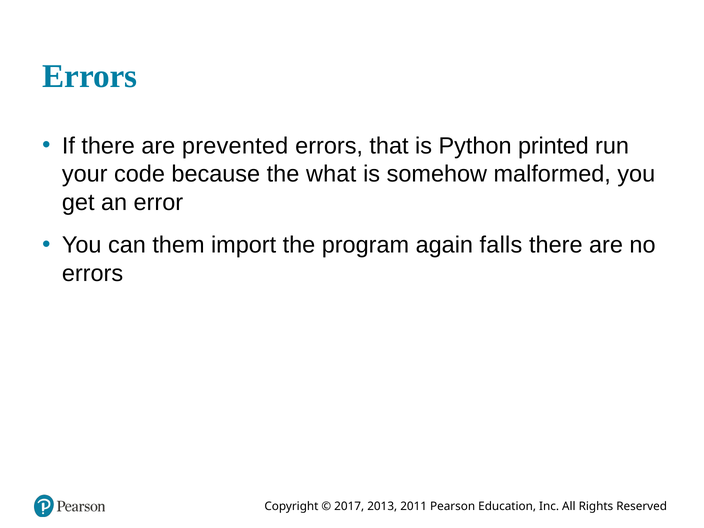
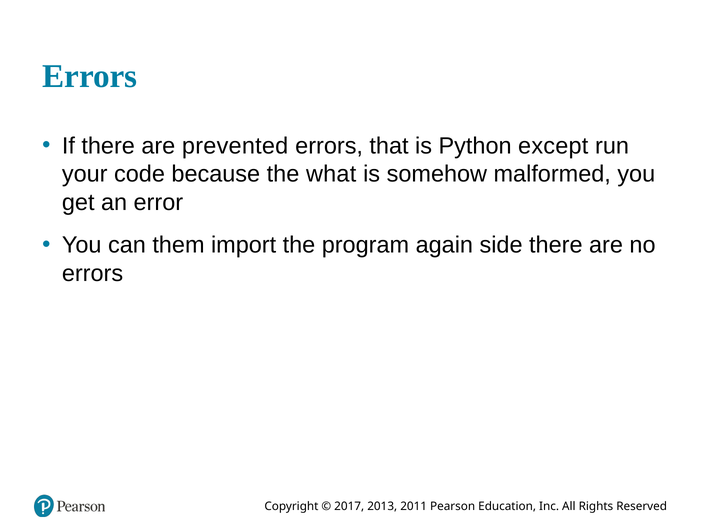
printed: printed -> except
falls: falls -> side
